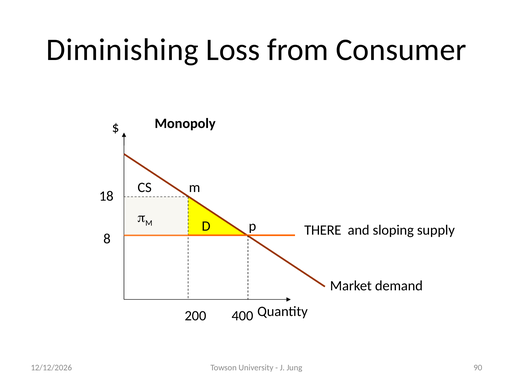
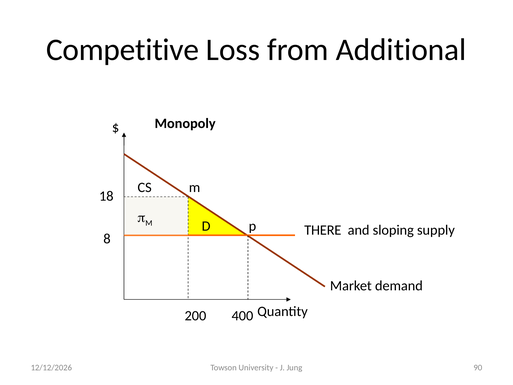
Diminishing: Diminishing -> Competitive
Consumer: Consumer -> Additional
